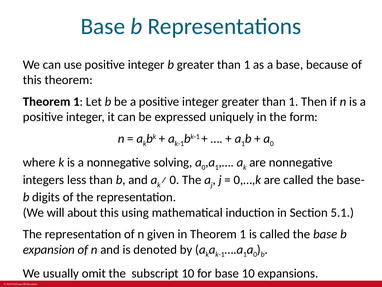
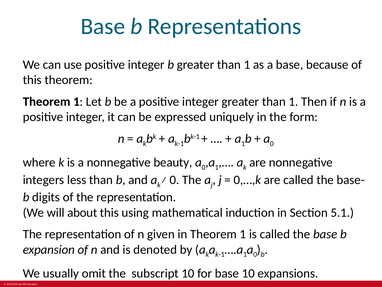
solving: solving -> beauty
